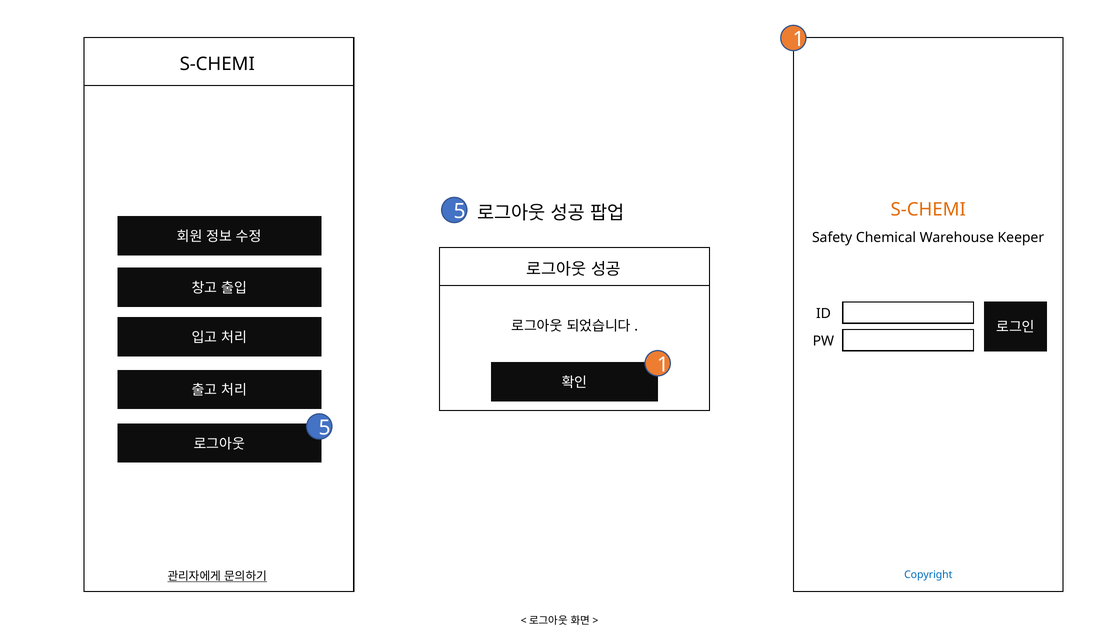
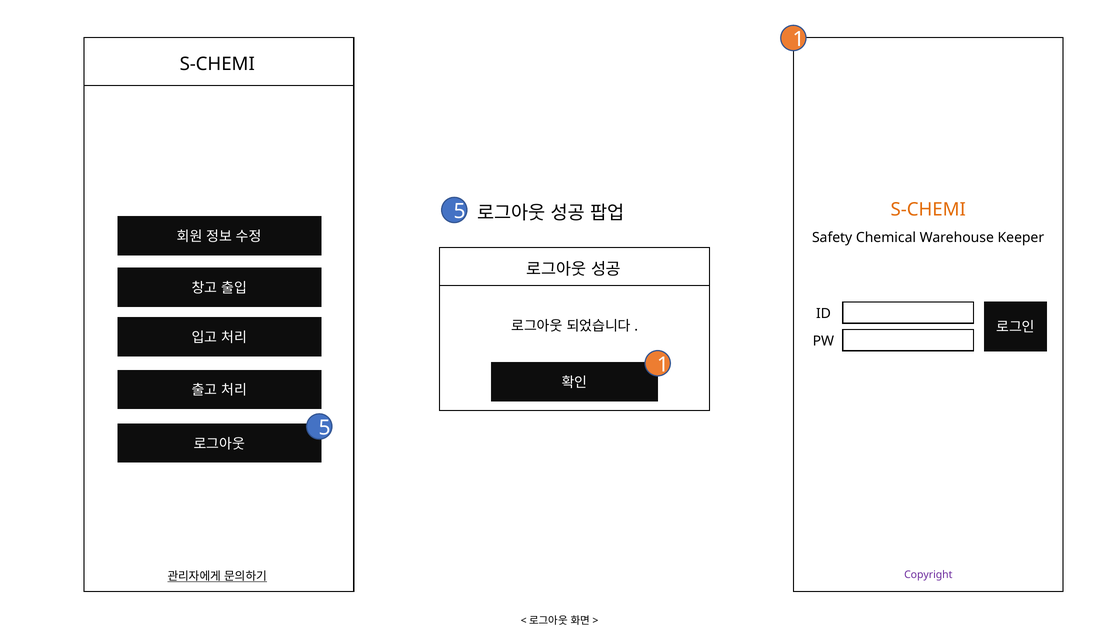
Copyright colour: blue -> purple
